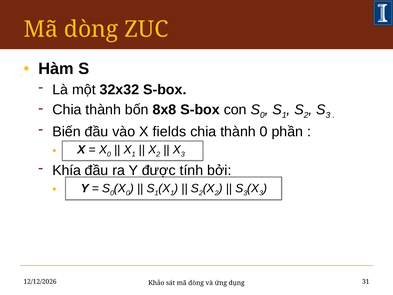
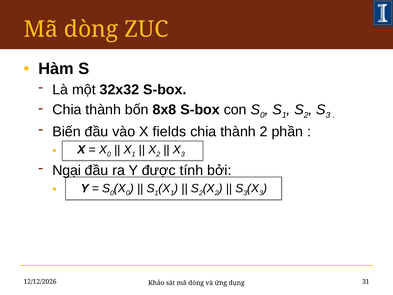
thành 0: 0 -> 2
Khía: Khía -> Ngại
